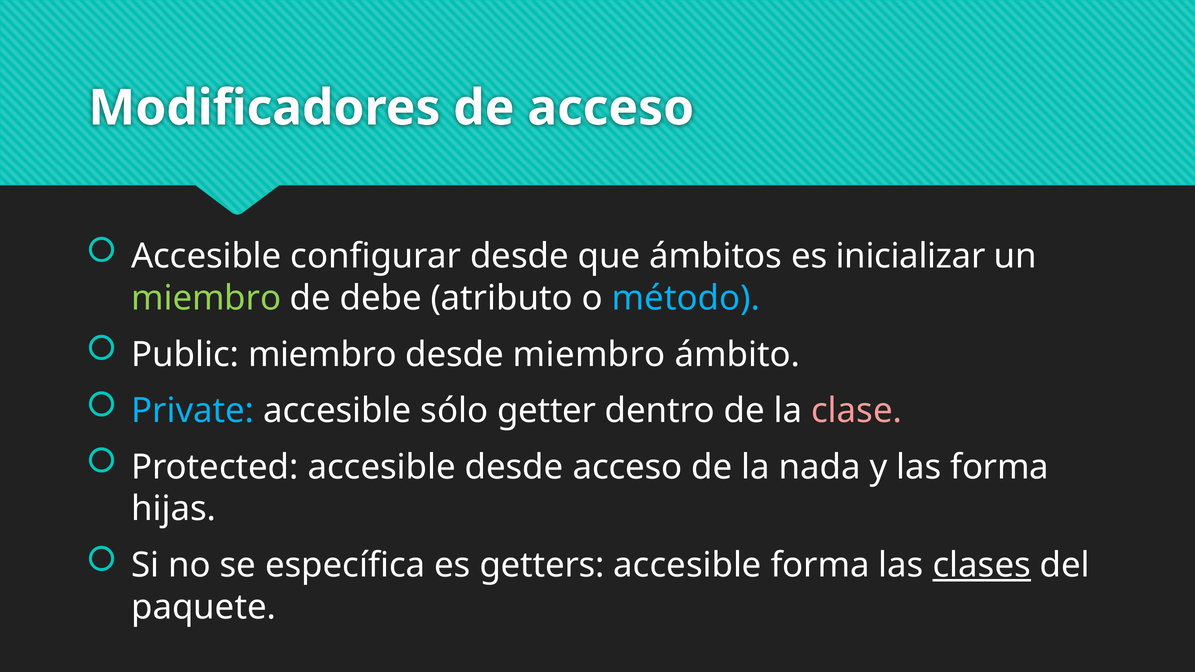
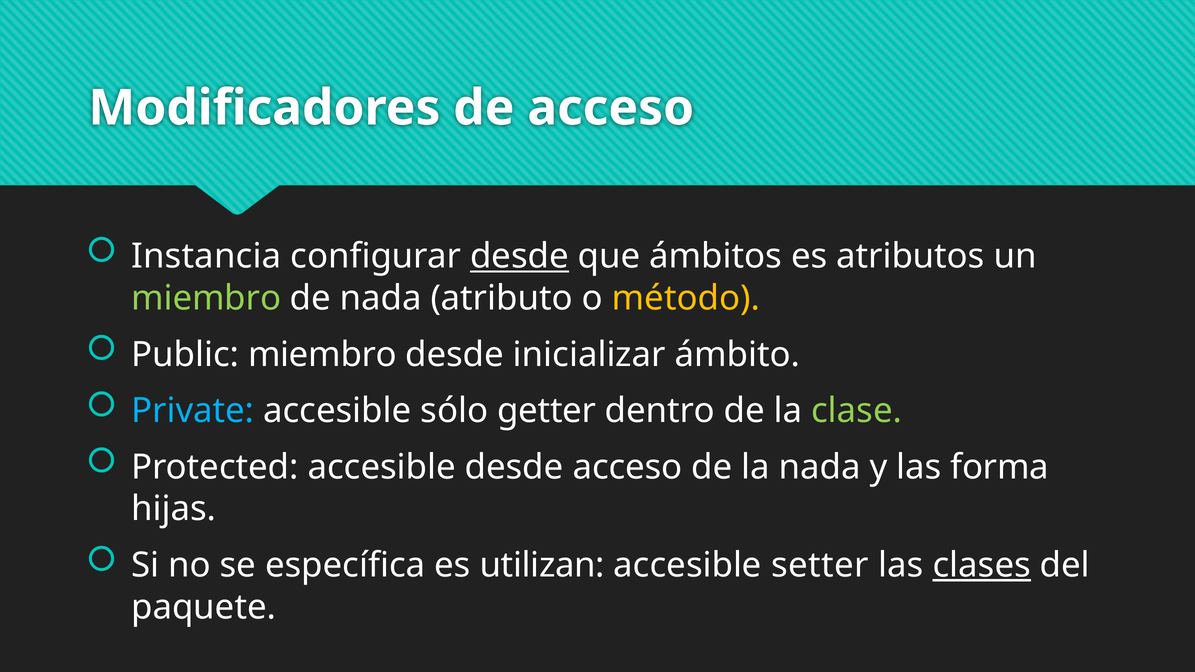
Accesible at (206, 256): Accesible -> Instancia
desde at (519, 256) underline: none -> present
inicializar: inicializar -> atributos
de debe: debe -> nada
método colour: light blue -> yellow
desde miembro: miembro -> inicializar
clase colour: pink -> light green
getters: getters -> utilizan
accesible forma: forma -> setter
